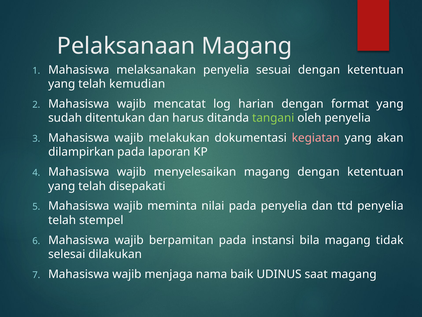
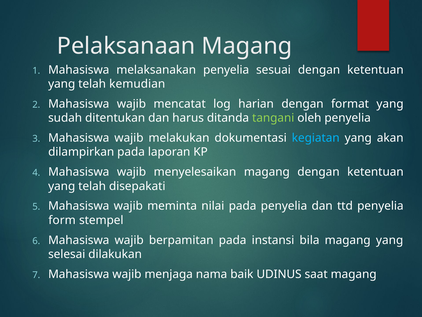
kegiatan colour: pink -> light blue
telah at (62, 220): telah -> form
magang tidak: tidak -> yang
